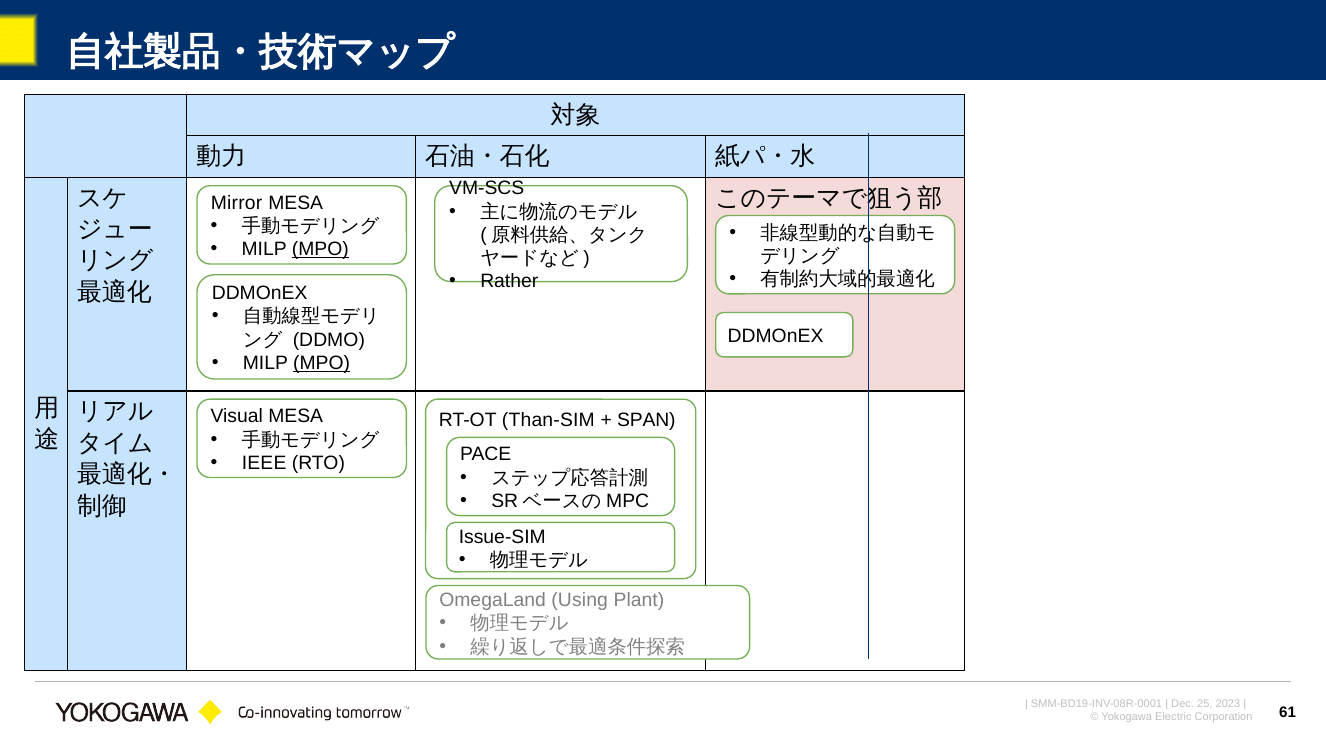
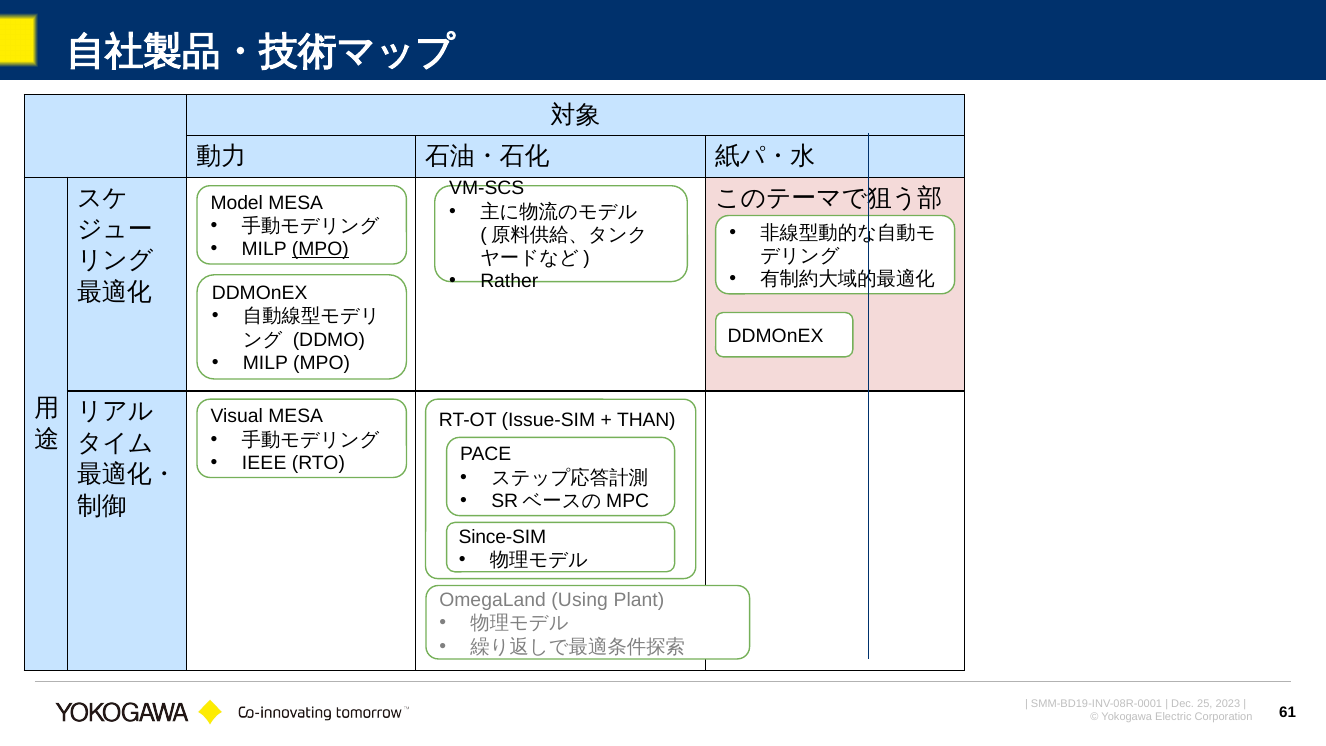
Mirror: Mirror -> Model
MPO at (322, 363) underline: present -> none
Than-SIM: Than-SIM -> Issue-SIM
SPAN: SPAN -> THAN
Issue-SIM: Issue-SIM -> Since-SIM
